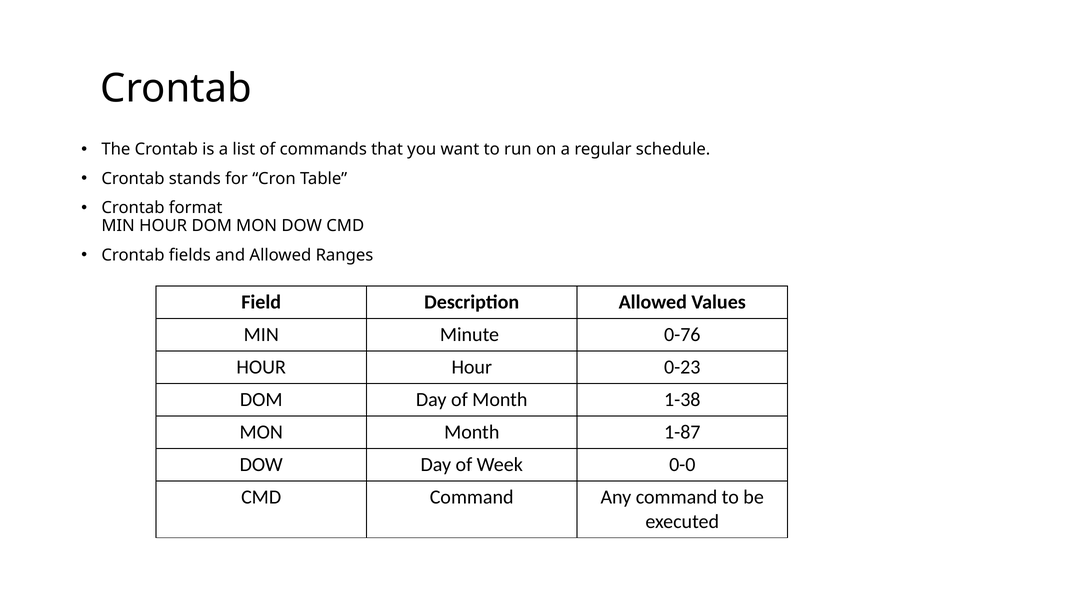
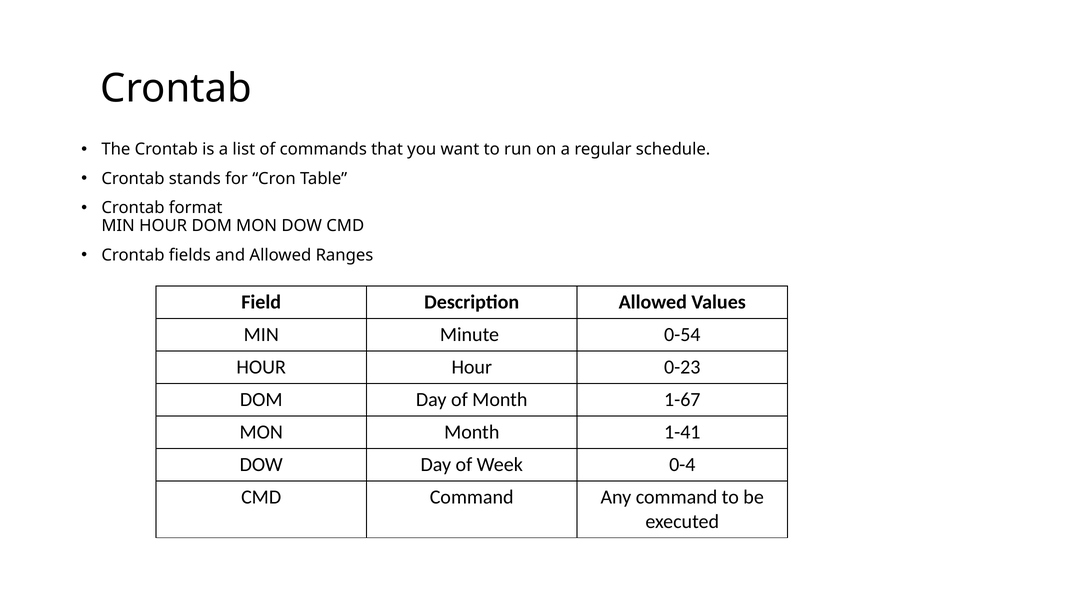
0-76: 0-76 -> 0-54
1-38: 1-38 -> 1-67
1-87: 1-87 -> 1-41
0-0: 0-0 -> 0-4
